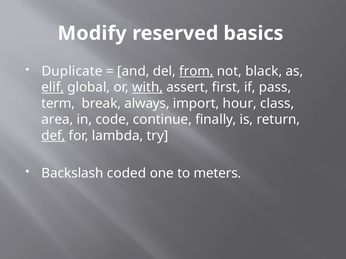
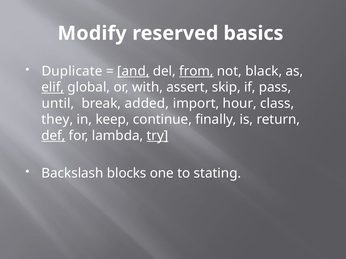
and underline: none -> present
with underline: present -> none
first: first -> skip
term: term -> until
always: always -> added
area: area -> they
code: code -> keep
try underline: none -> present
coded: coded -> blocks
meters: meters -> stating
